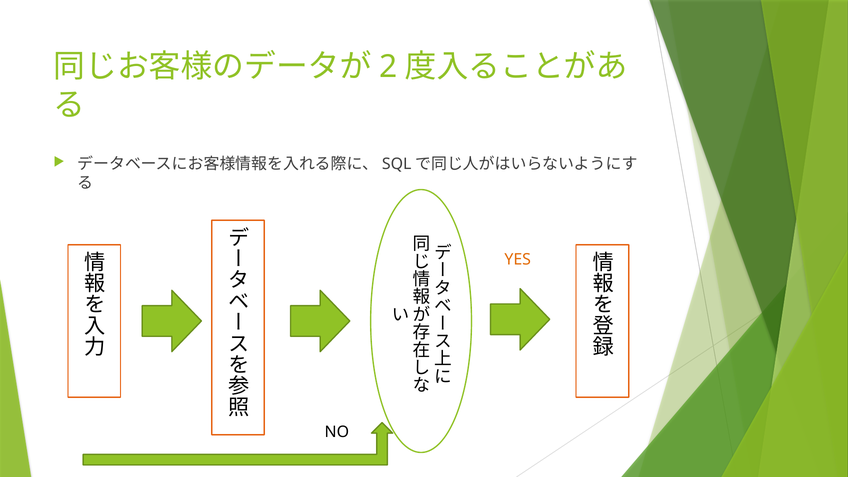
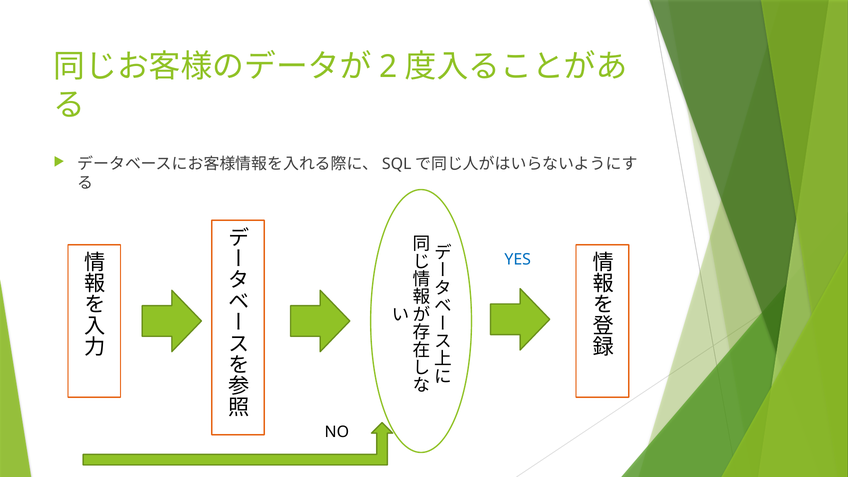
YES colour: orange -> blue
